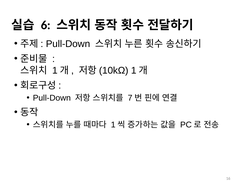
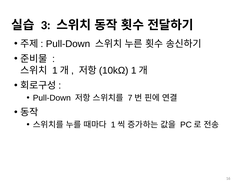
6: 6 -> 3
